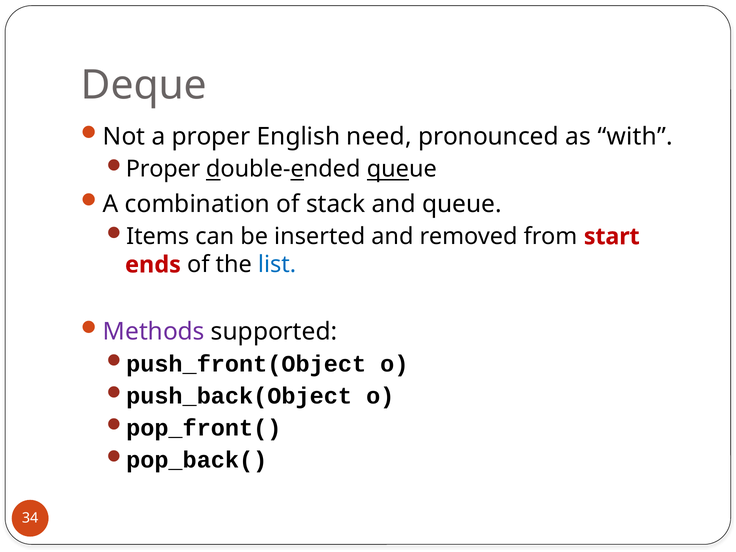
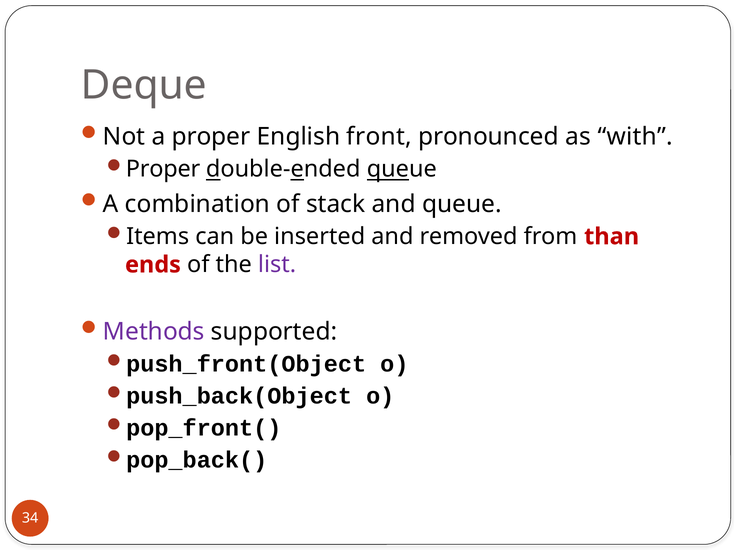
need: need -> front
start: start -> than
list colour: blue -> purple
